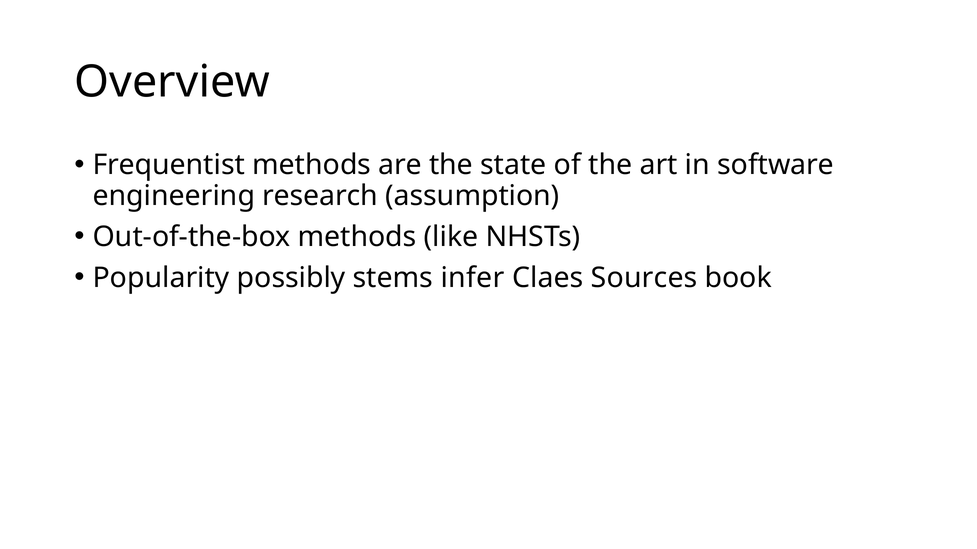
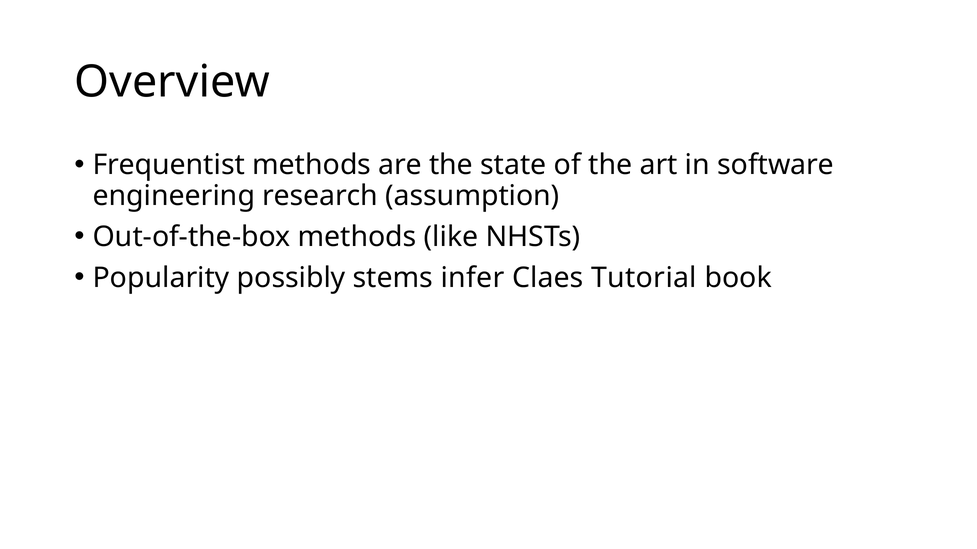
Sources: Sources -> Tutorial
